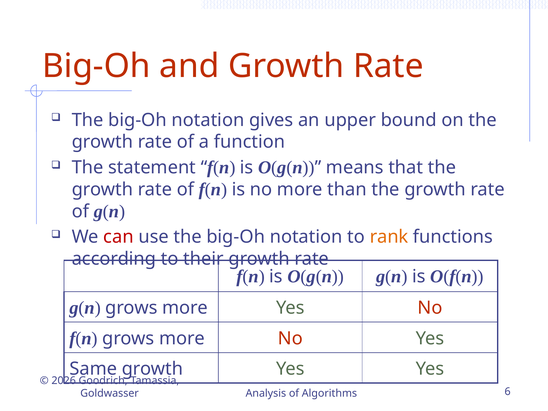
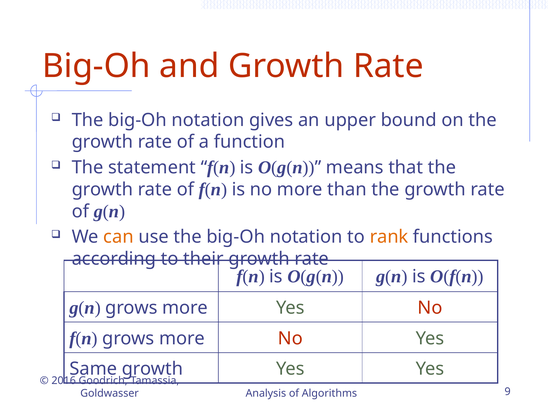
can colour: red -> orange
2026: 2026 -> 2016
6: 6 -> 9
